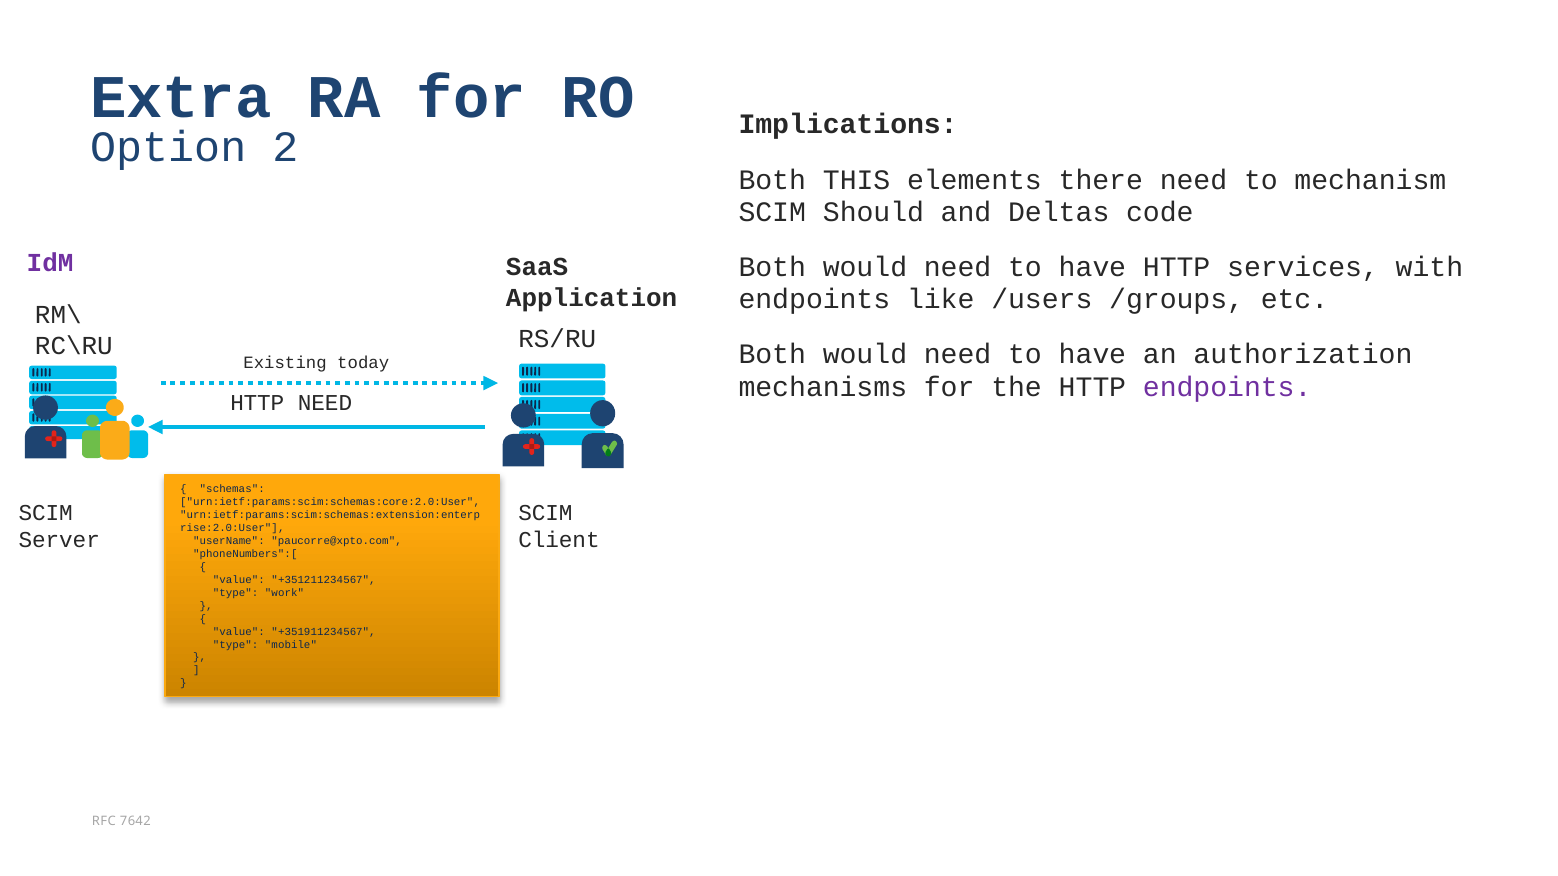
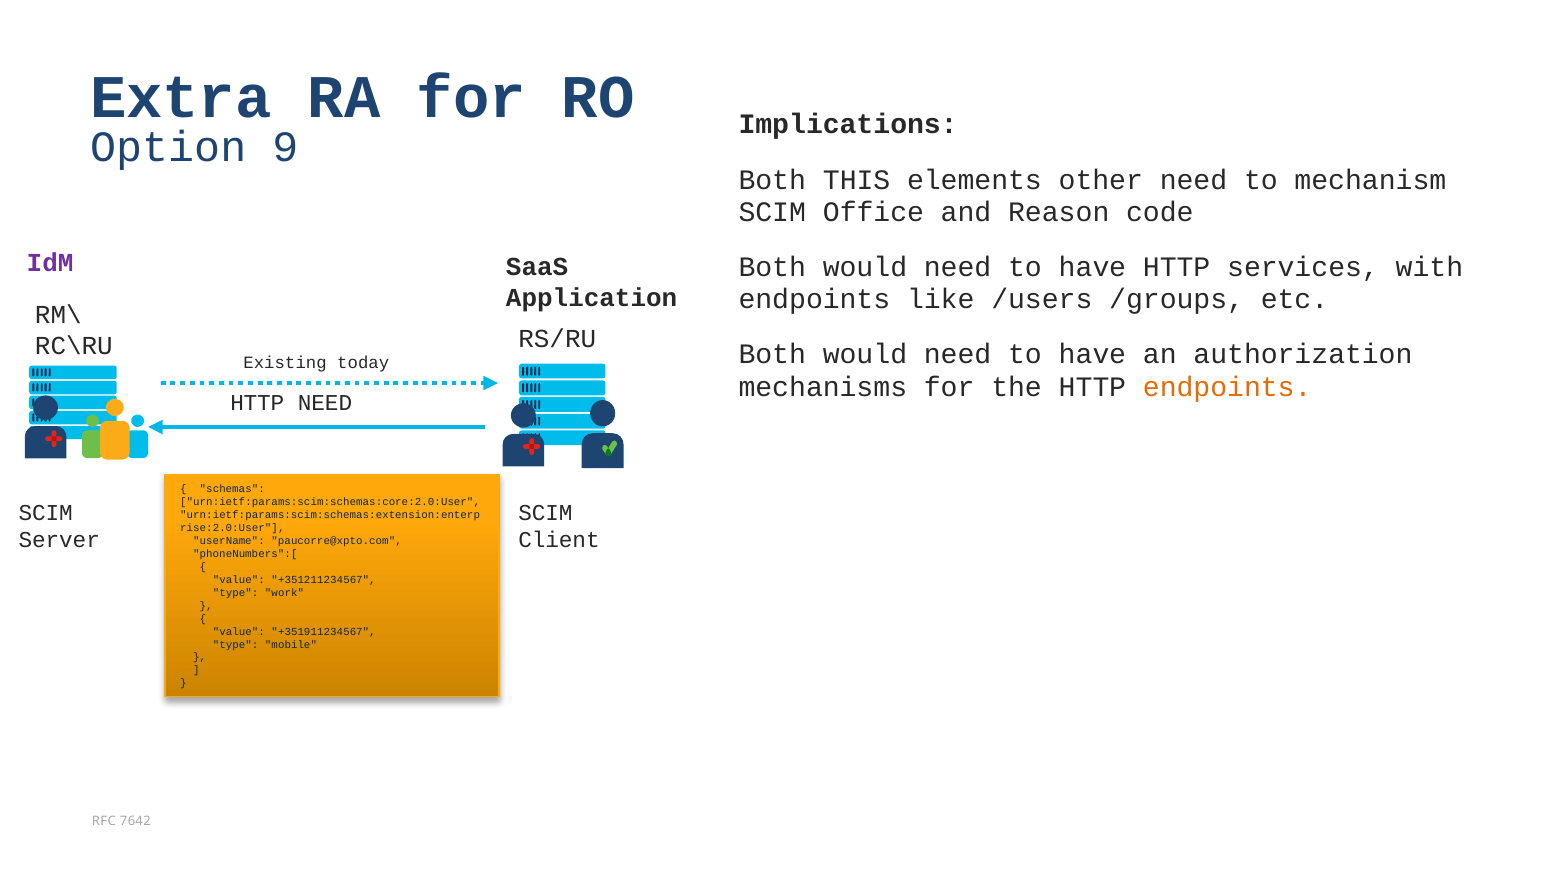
2: 2 -> 9
there: there -> other
Should: Should -> Office
Deltas: Deltas -> Reason
endpoints at (1227, 387) colour: purple -> orange
